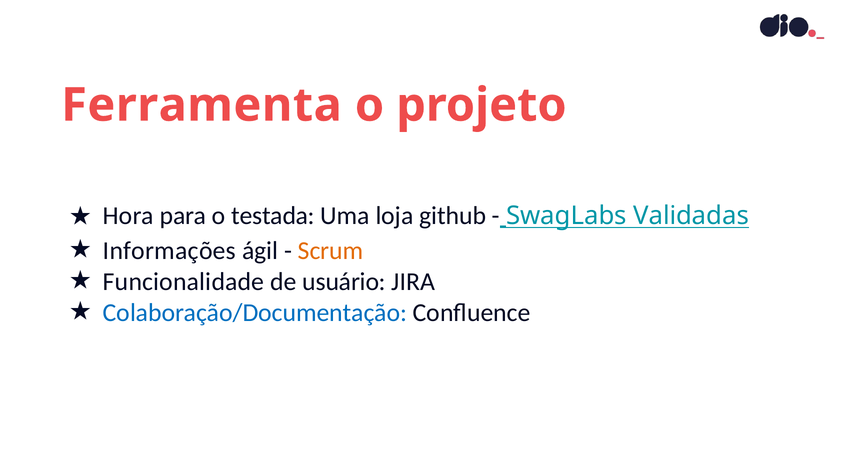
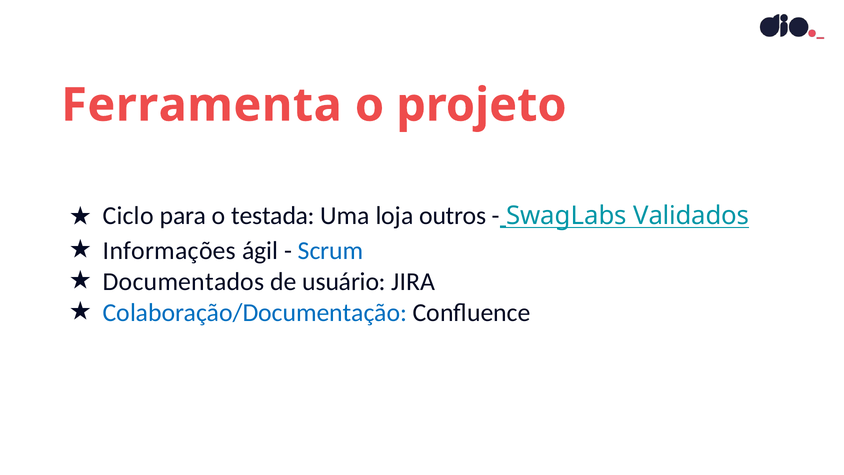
Hora: Hora -> Ciclo
github: github -> outros
Validadas: Validadas -> Validados
Scrum colour: orange -> blue
Funcionalidade: Funcionalidade -> Documentados
